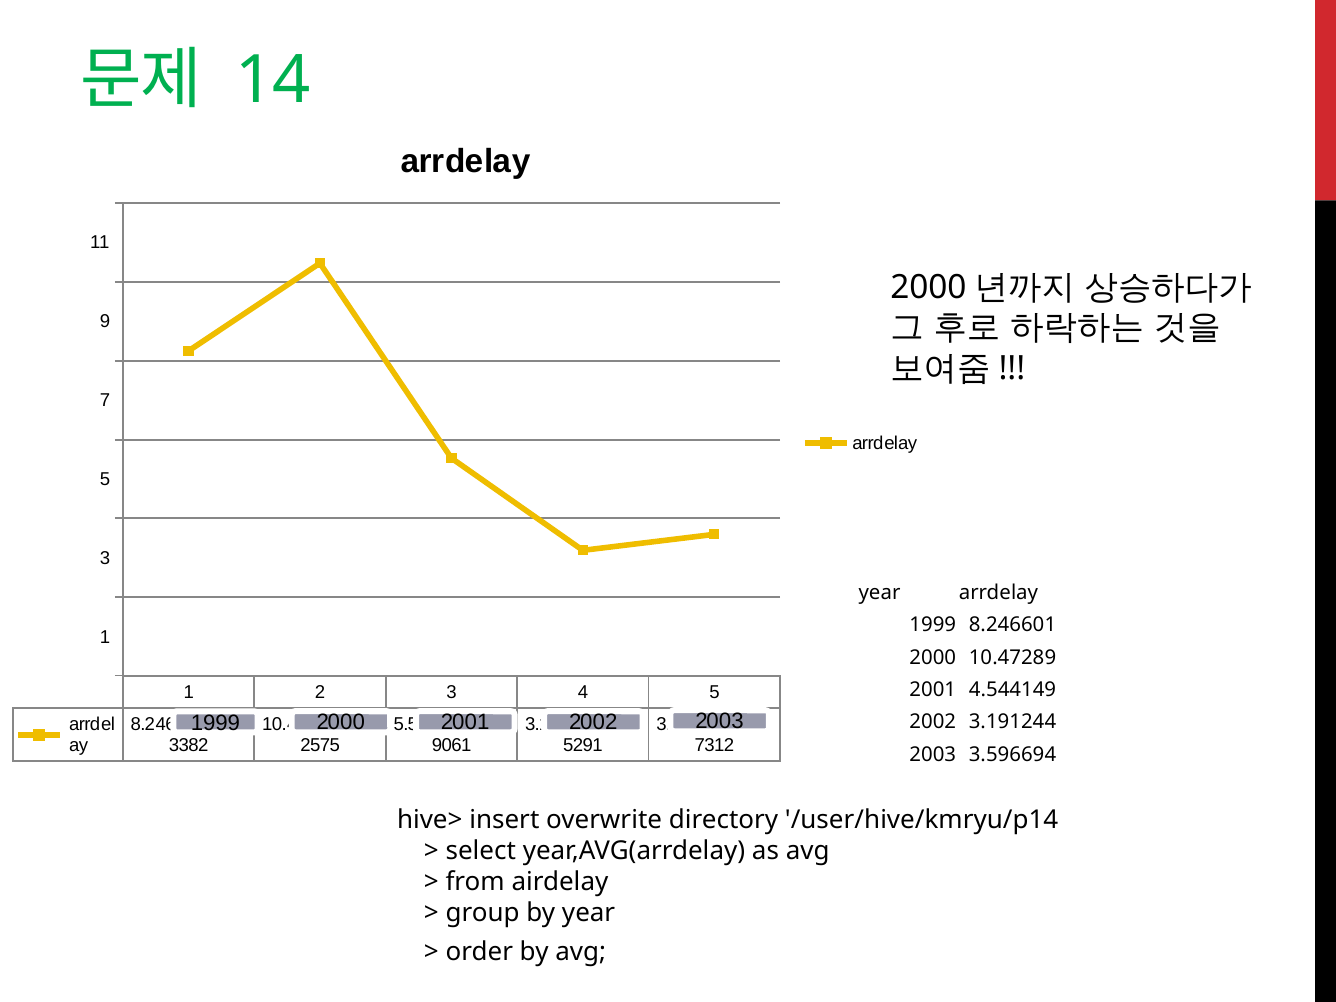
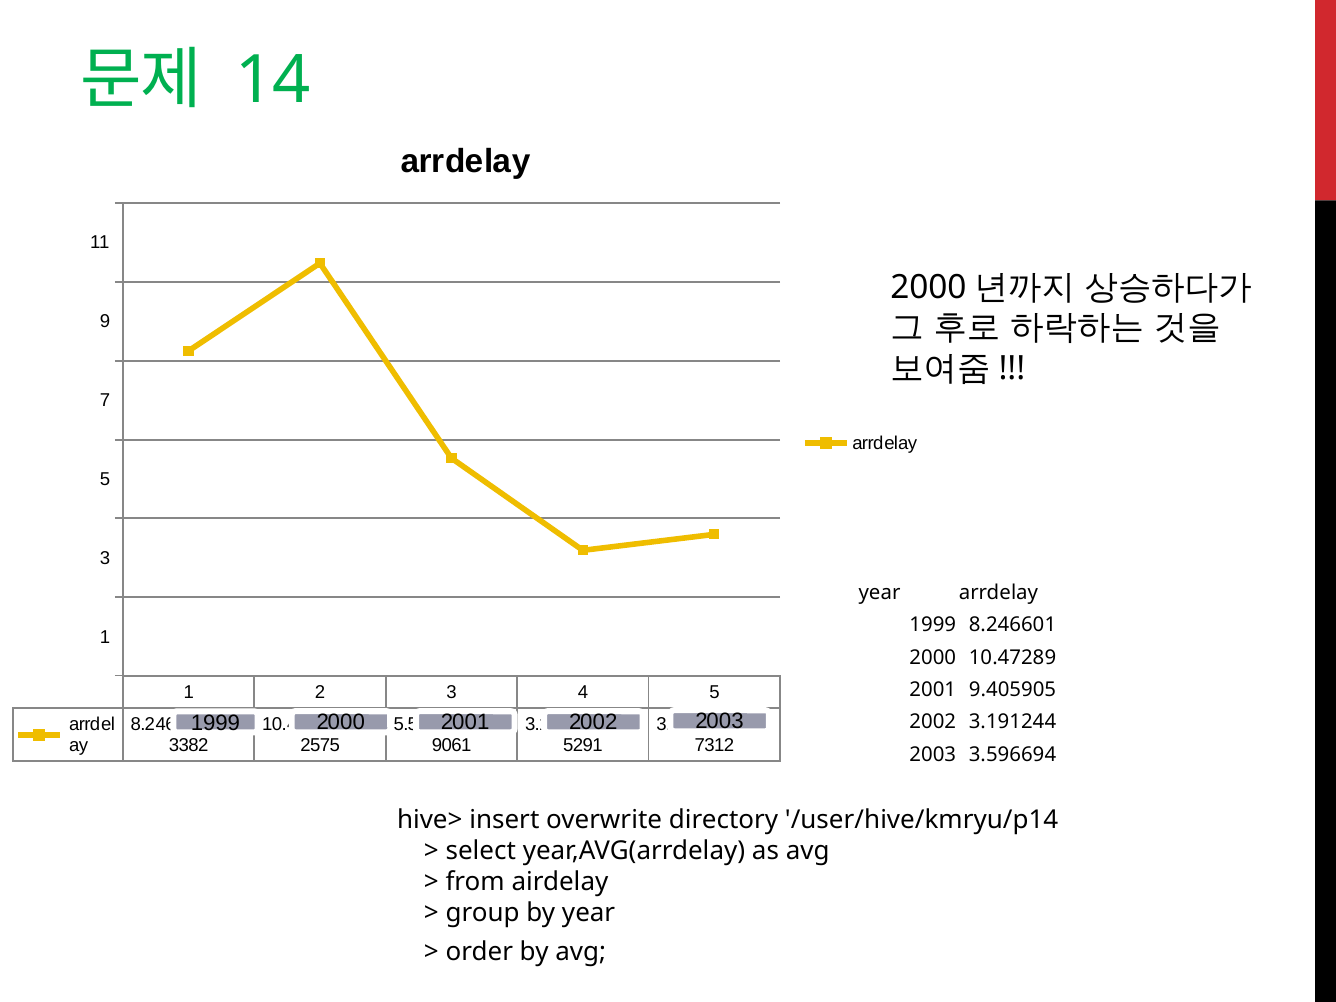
4.544149: 4.544149 -> 9.405905
